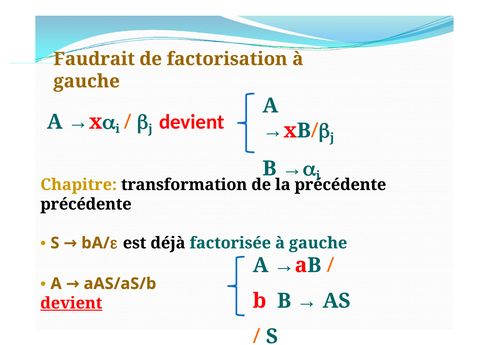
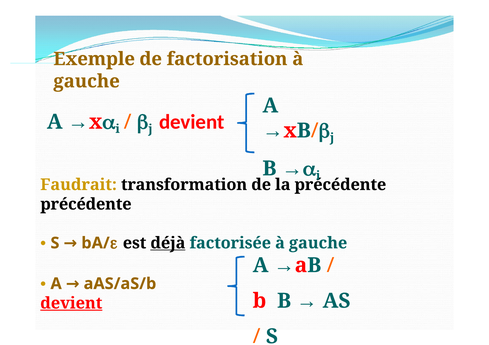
Faudrait: Faudrait -> Exemple
Chapitre: Chapitre -> Faudrait
déjà underline: none -> present
